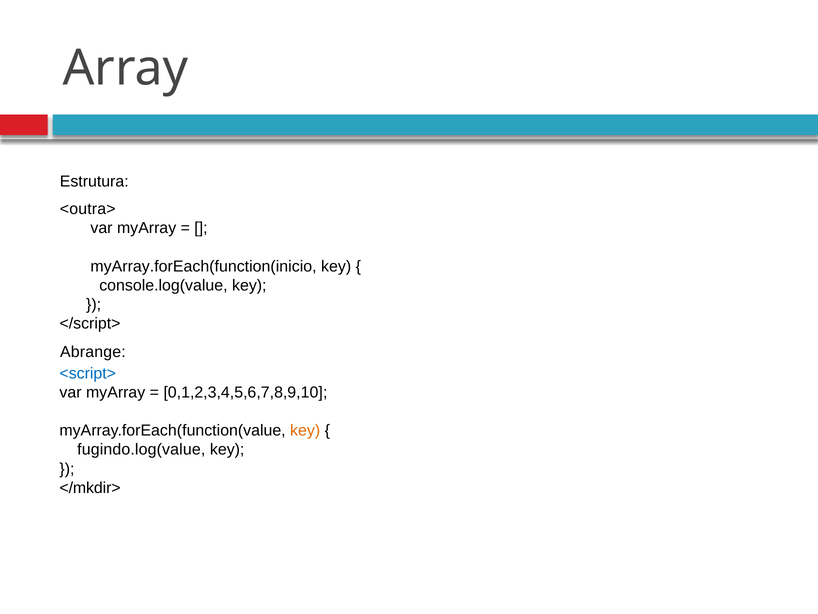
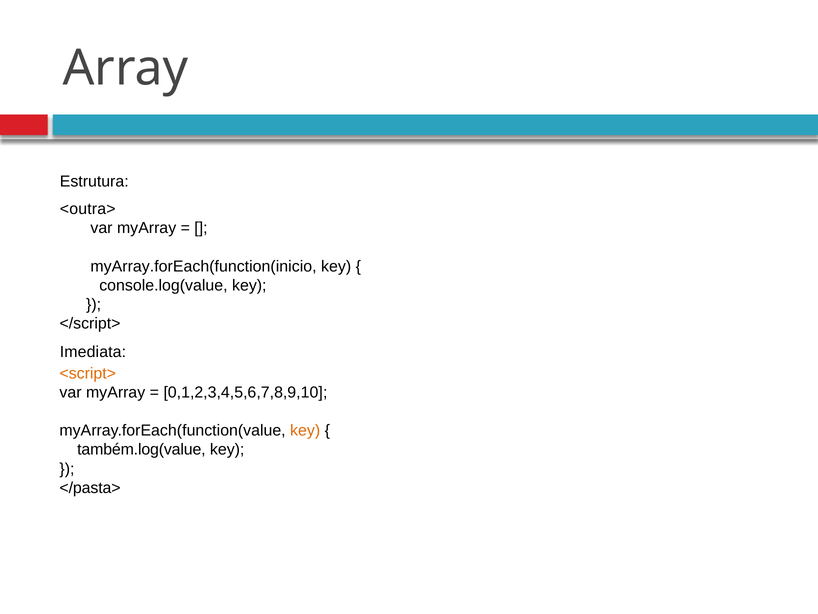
Abrange: Abrange -> Imediata
<script> colour: blue -> orange
fugindo.log(value: fugindo.log(value -> também.log(value
</mkdir>: </mkdir> -> </pasta>
